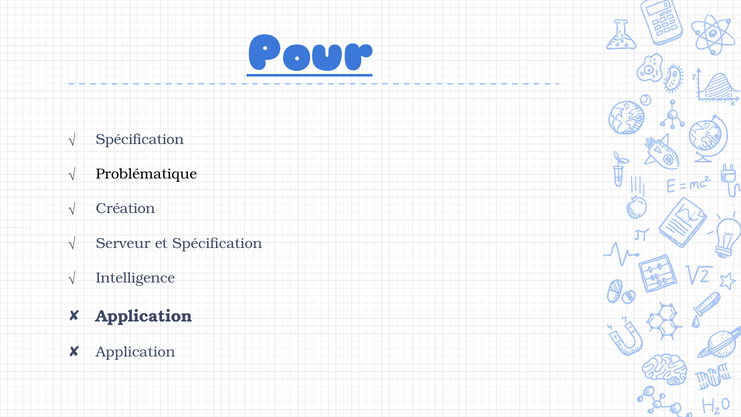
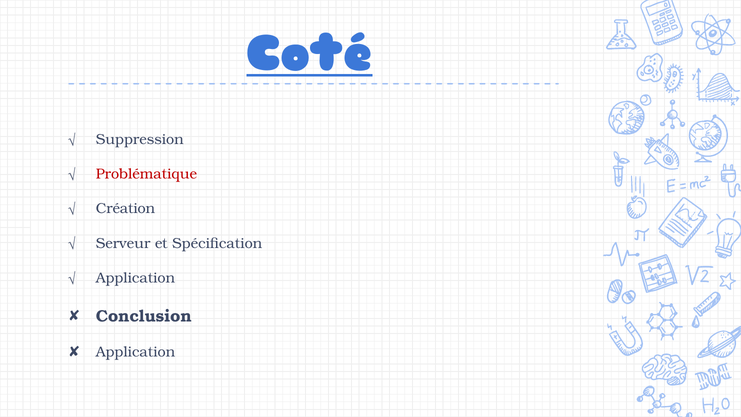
Pour: Pour -> Coté
Spécification at (140, 139): Spécification -> Suppression
Problématique colour: black -> red
Intelligence at (135, 278): Intelligence -> Application
Application at (144, 316): Application -> Conclusion
